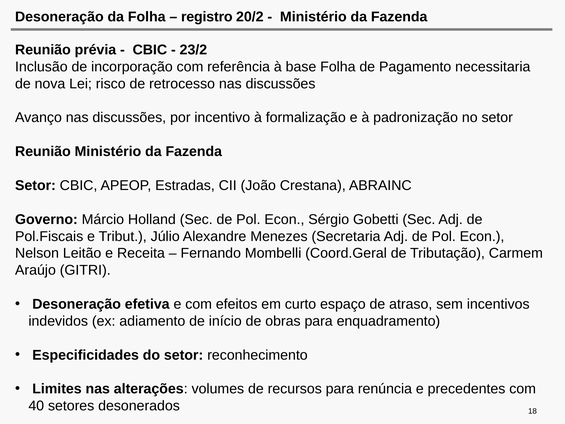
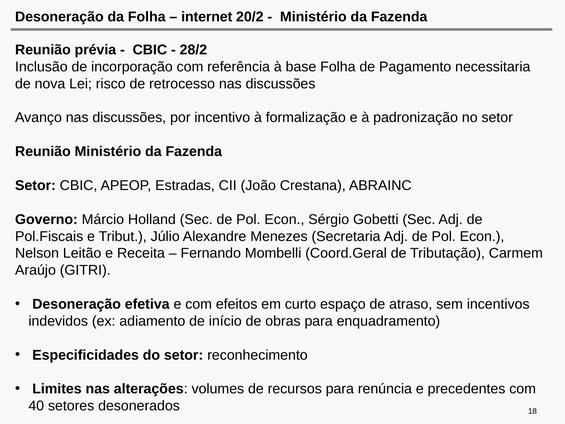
registro: registro -> internet
23/2: 23/2 -> 28/2
